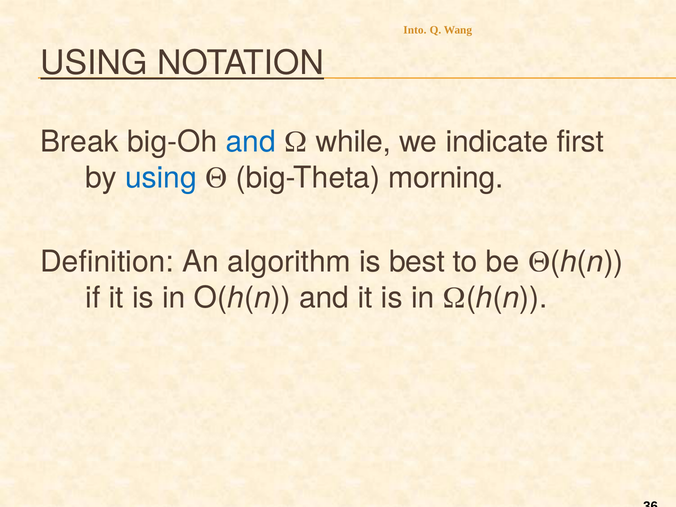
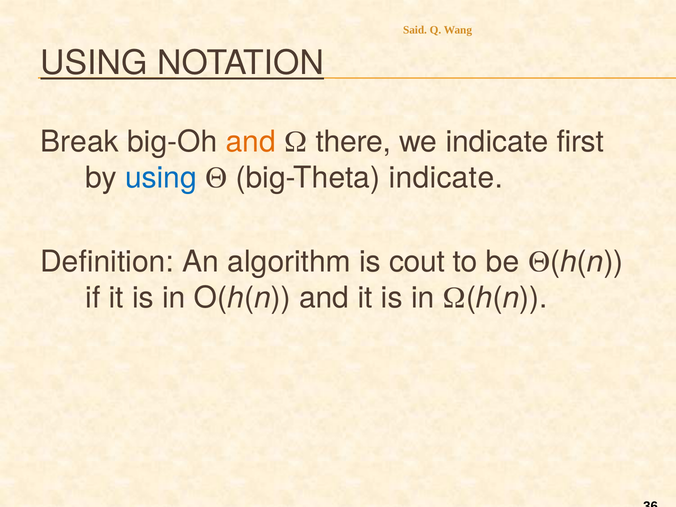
Into: Into -> Said
and at (251, 142) colour: blue -> orange
while: while -> there
big-Theta morning: morning -> indicate
best: best -> cout
